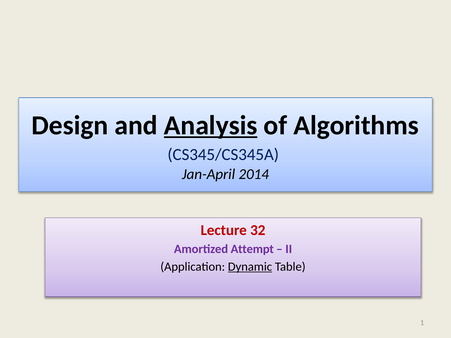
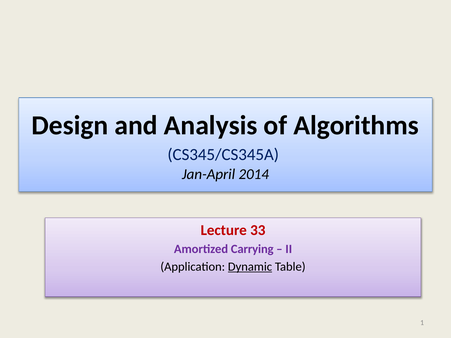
Analysis underline: present -> none
32: 32 -> 33
Attempt: Attempt -> Carrying
